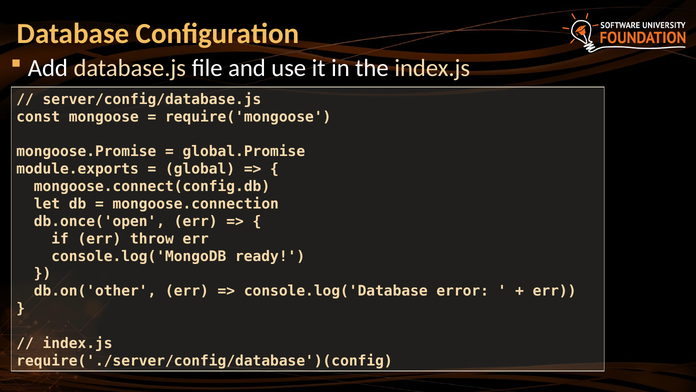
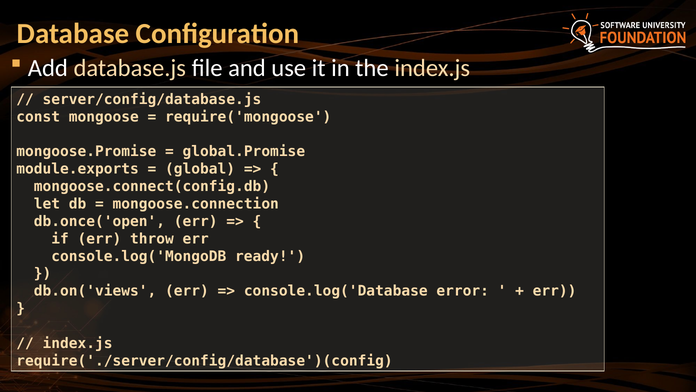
db.on('other: db.on('other -> db.on('views
